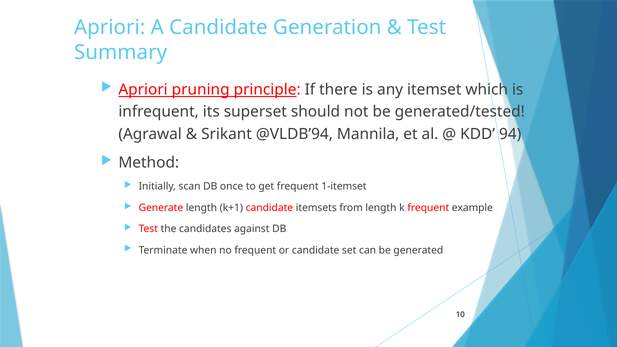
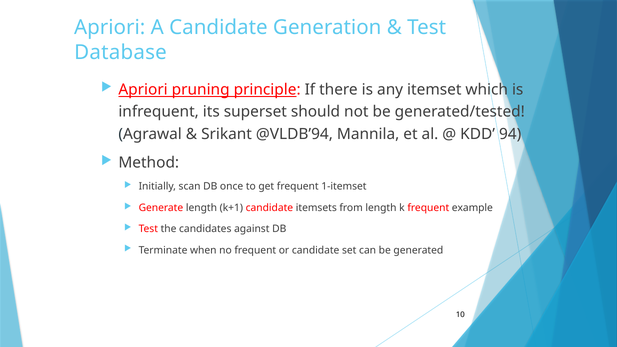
Summary: Summary -> Database
